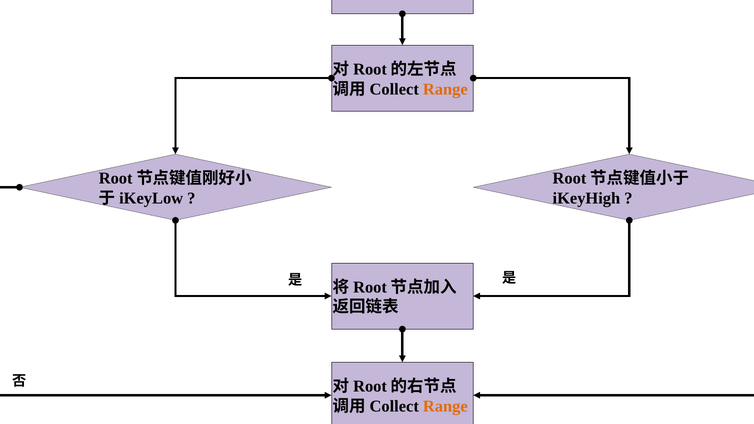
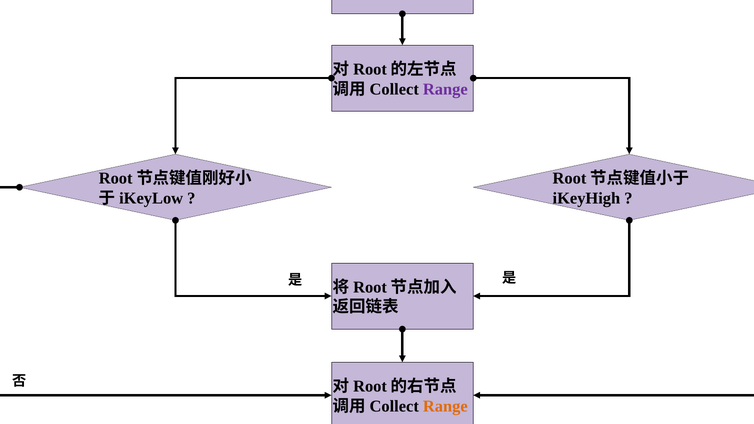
Range at (445, 89) colour: orange -> purple
